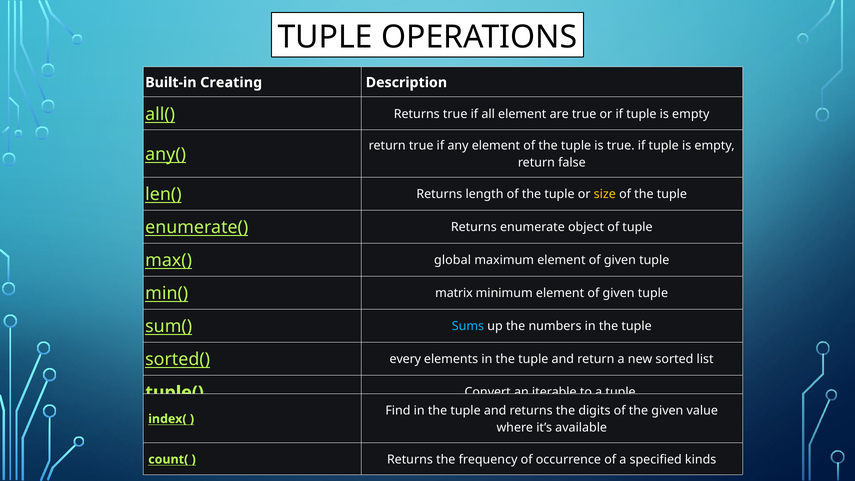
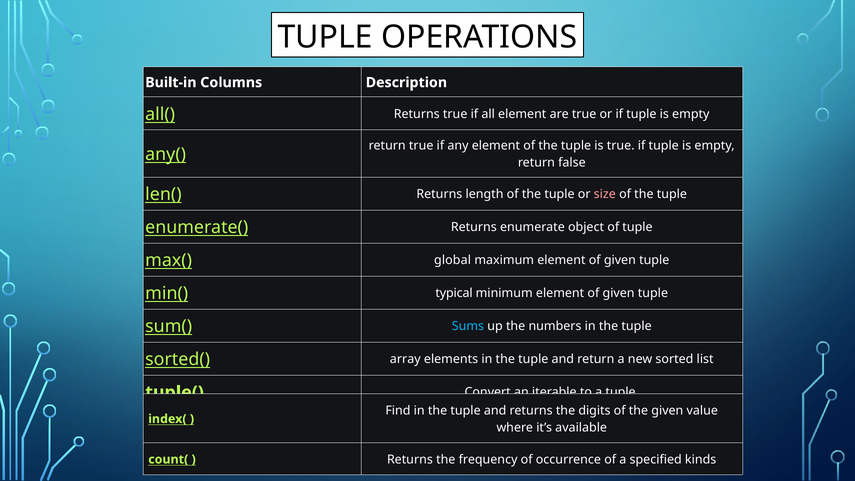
Creating: Creating -> Columns
size colour: yellow -> pink
matrix: matrix -> typical
every: every -> array
